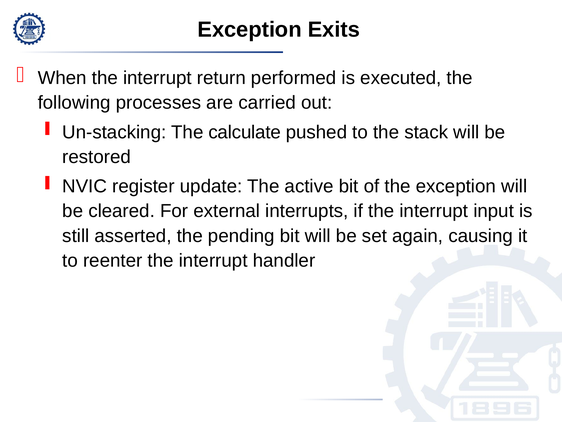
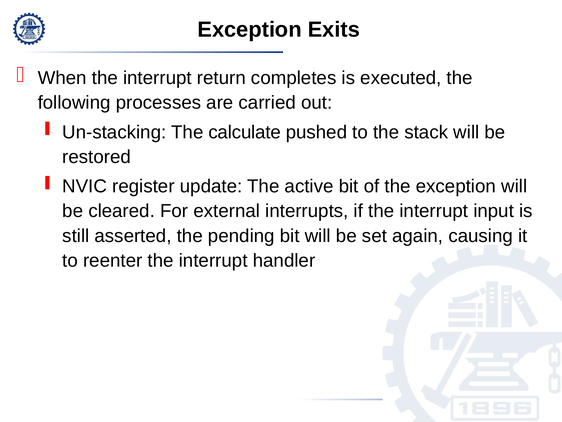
performed: performed -> completes
